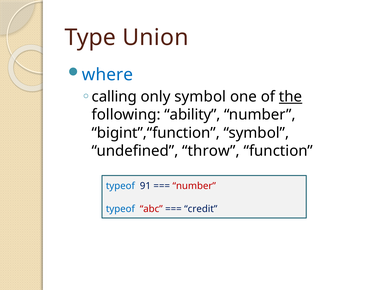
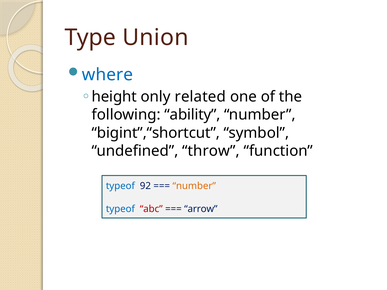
calling: calling -> height
only symbol: symbol -> related
the underline: present -> none
bigint”,“function: bigint”,“function -> bigint”,“shortcut
91: 91 -> 92
number at (194, 186) colour: red -> orange
credit: credit -> arrow
